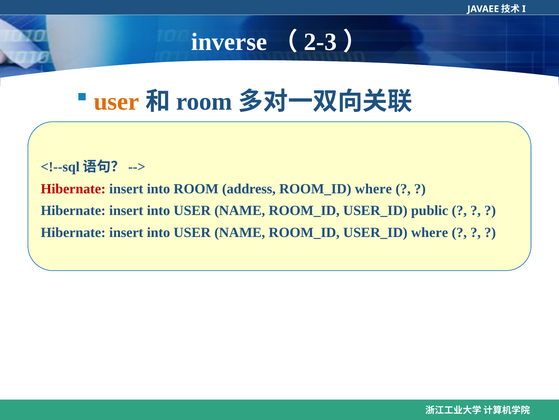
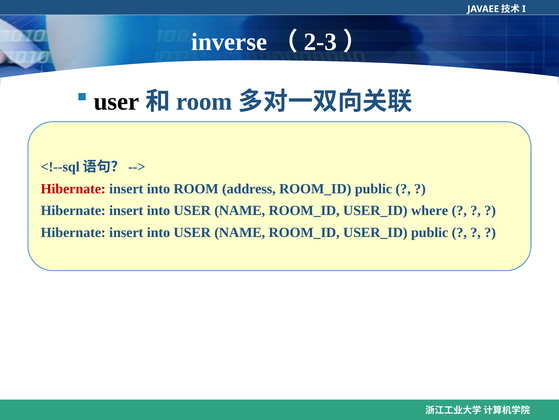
user at (117, 102) colour: orange -> black
ROOM_ID where: where -> public
public: public -> where
USER_ID where: where -> public
